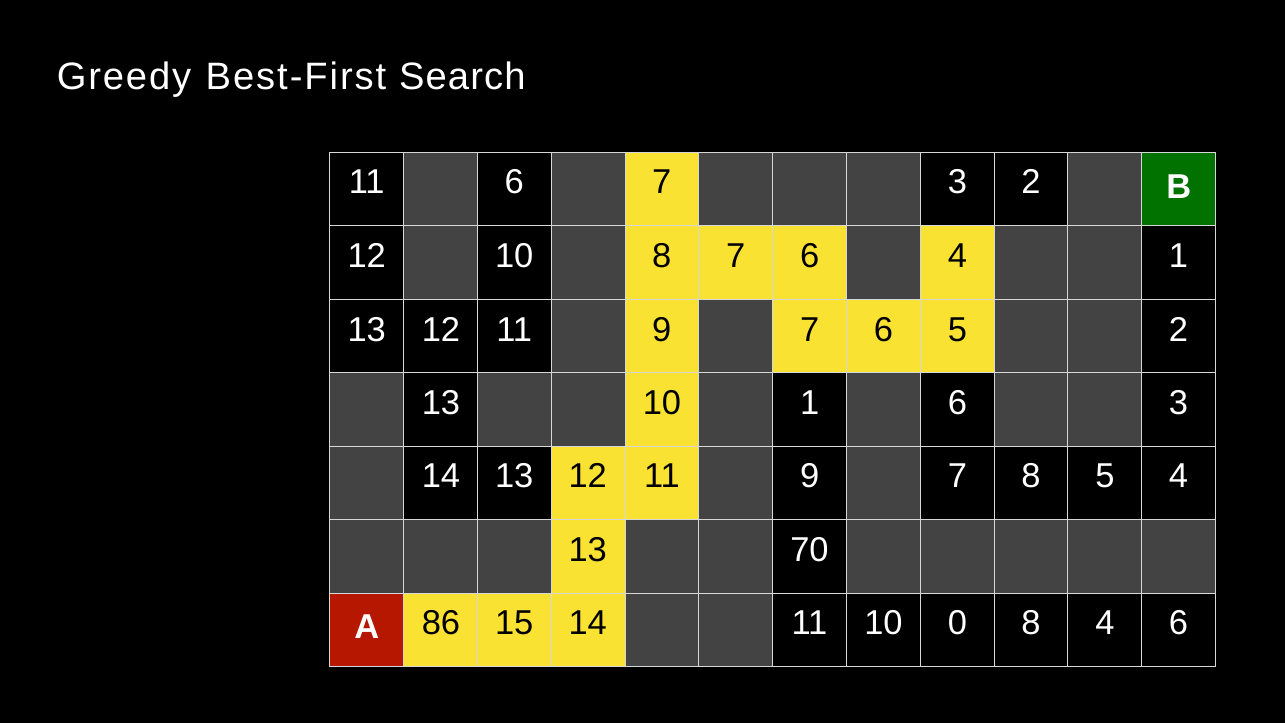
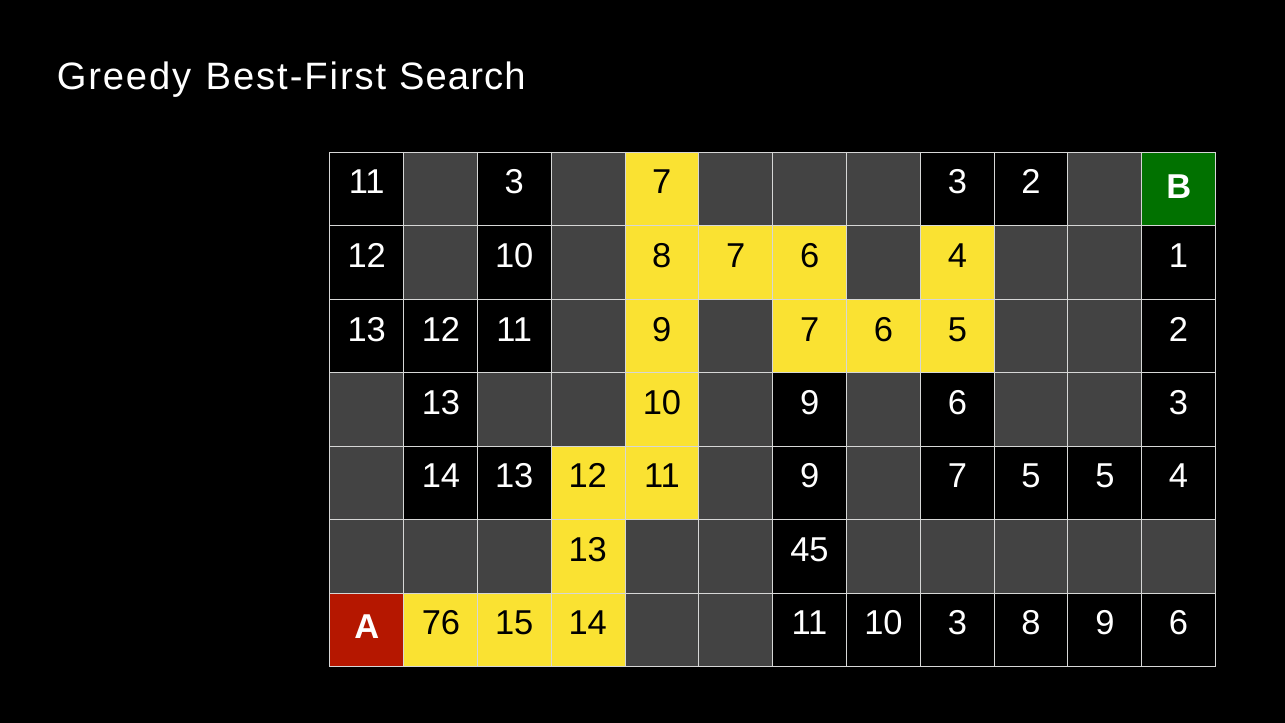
11 6: 6 -> 3
10 1: 1 -> 9
7 8: 8 -> 5
70: 70 -> 45
86: 86 -> 76
10 0: 0 -> 3
8 4: 4 -> 9
